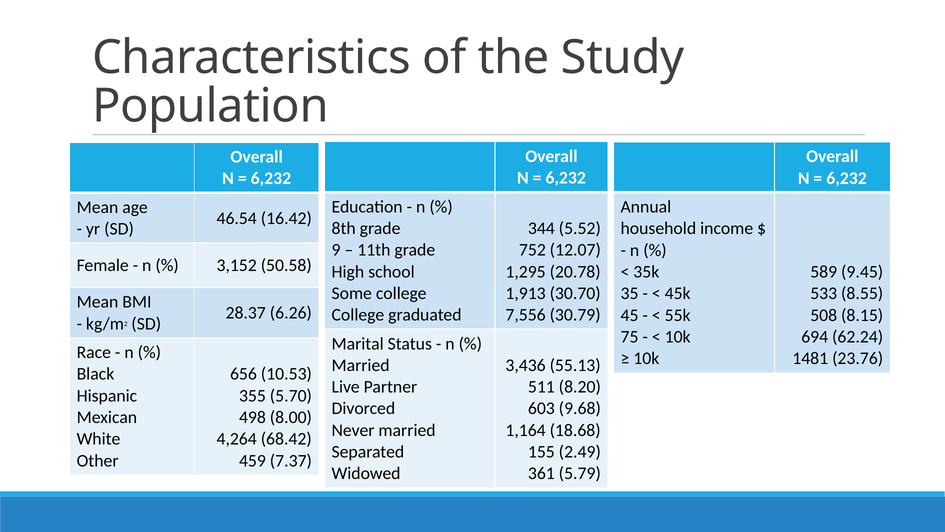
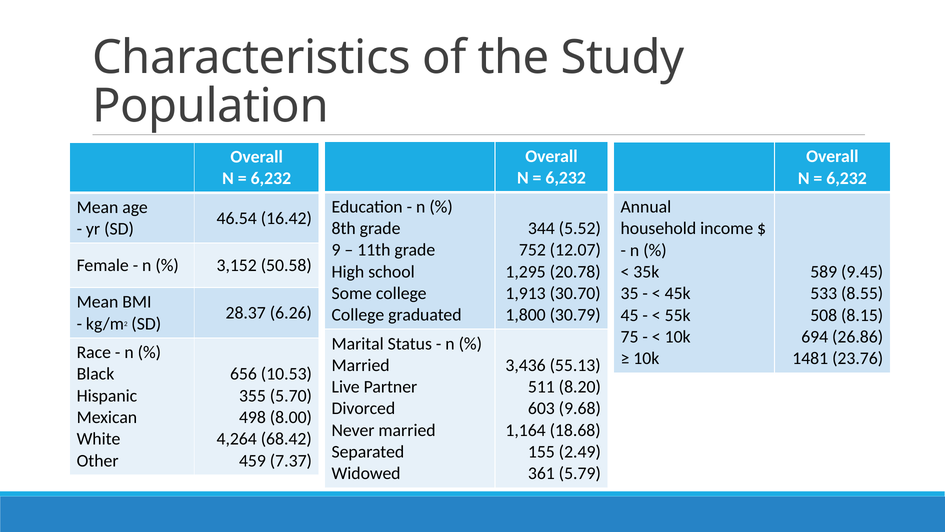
7,556: 7,556 -> 1,800
62.24: 62.24 -> 26.86
